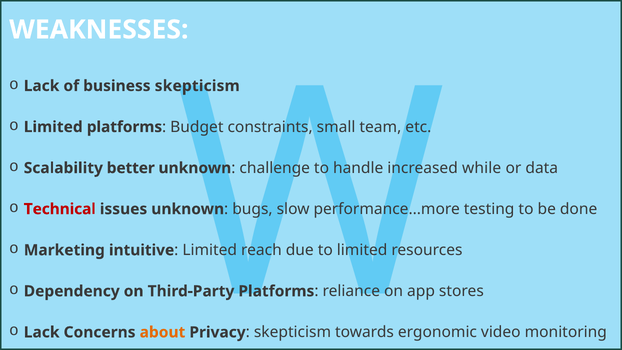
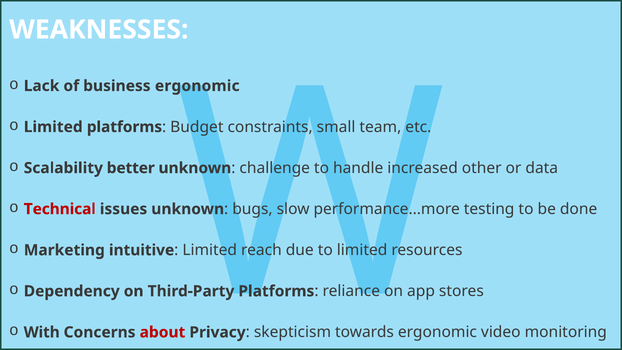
business skepticism: skepticism -> ergonomic
while: while -> other
Lack at (42, 332): Lack -> With
about colour: orange -> red
